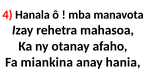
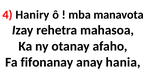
Hanala: Hanala -> Haniry
miankina: miankina -> fifonanay
